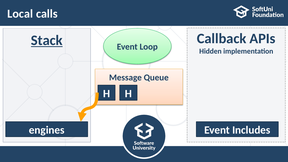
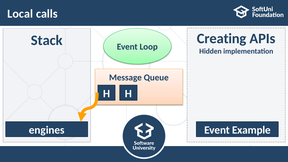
Callback: Callback -> Creating
Stack underline: present -> none
Includes: Includes -> Example
